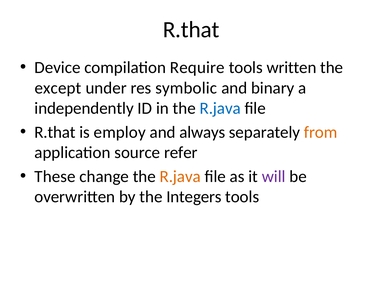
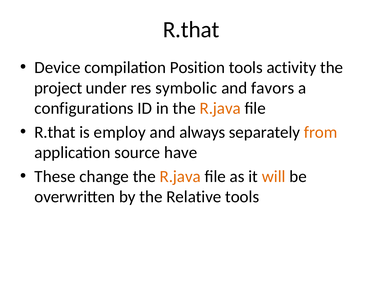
Require: Require -> Position
written: written -> activity
except: except -> project
binary: binary -> favors
independently: independently -> configurations
R.java at (220, 108) colour: blue -> orange
refer: refer -> have
will colour: purple -> orange
Integers: Integers -> Relative
